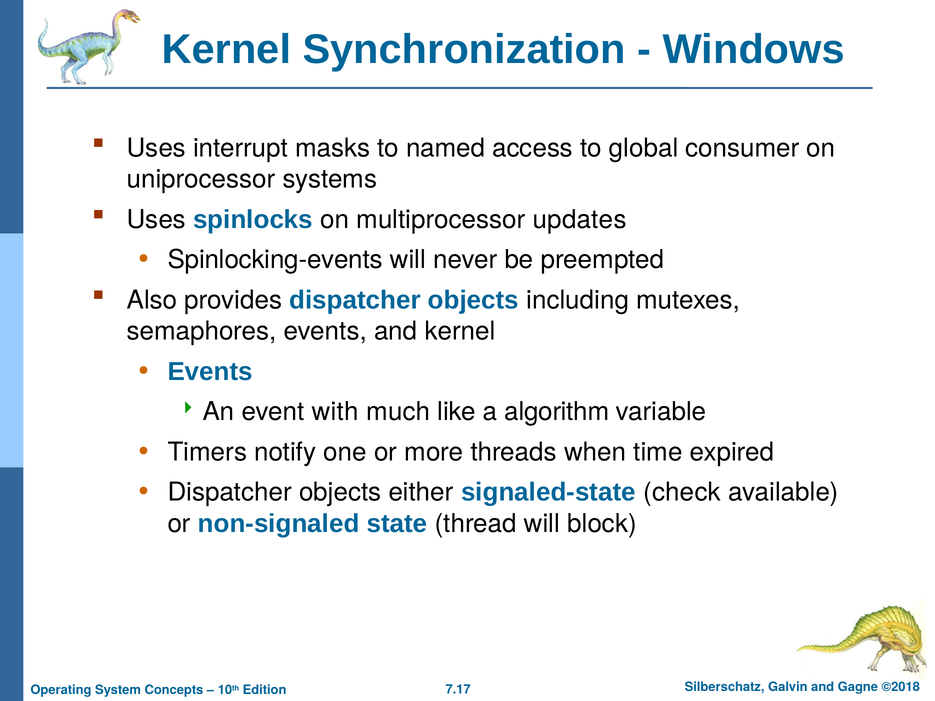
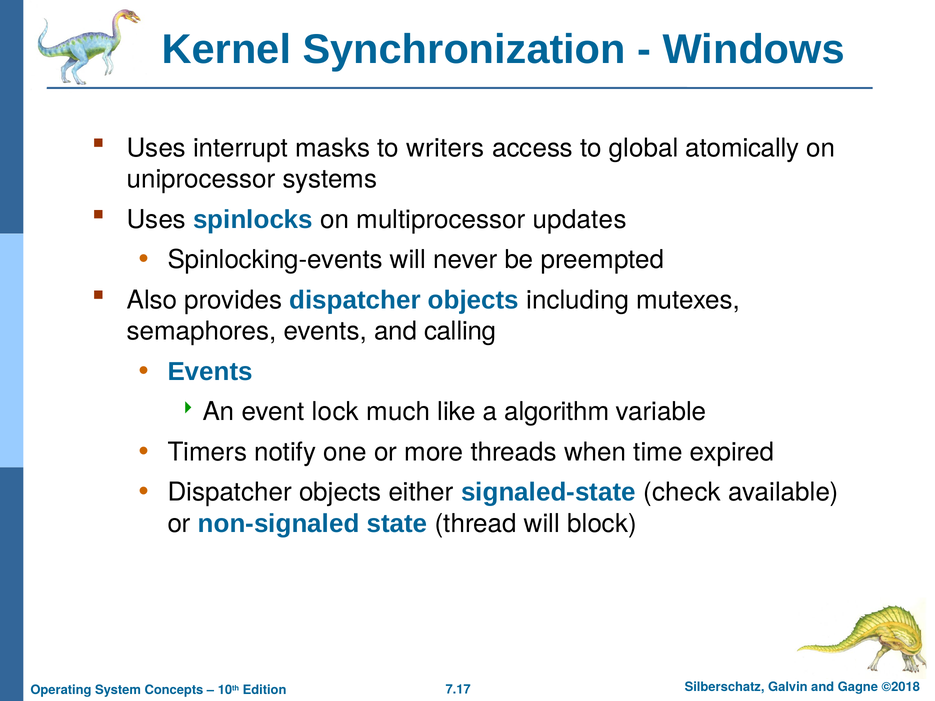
named: named -> writers
consumer: consumer -> atomically
and kernel: kernel -> calling
with: with -> lock
